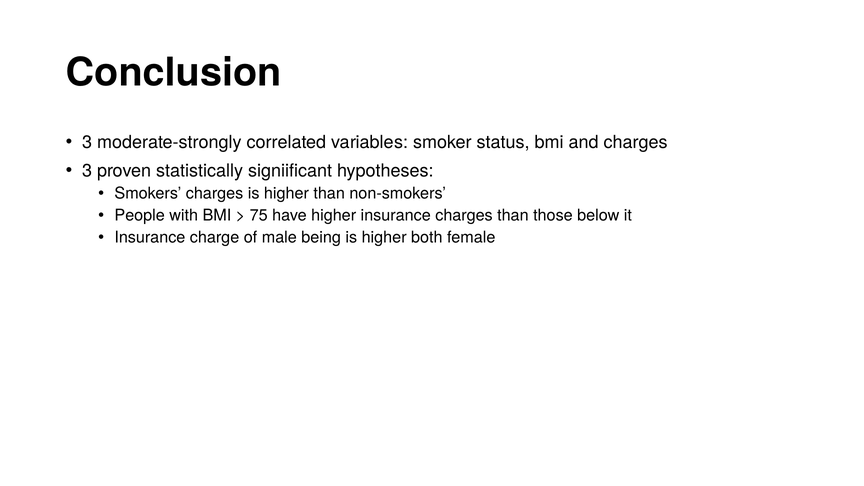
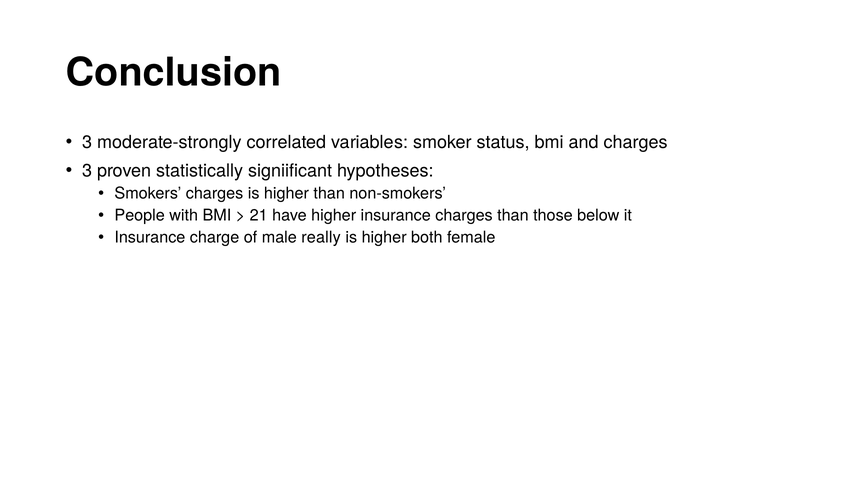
75: 75 -> 21
being: being -> really
